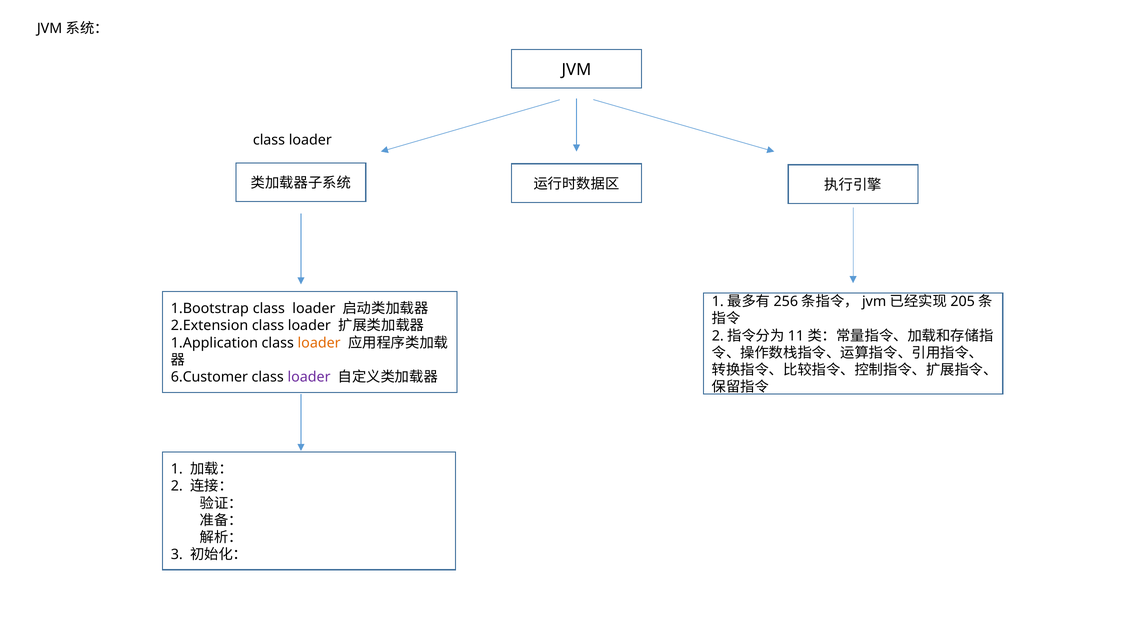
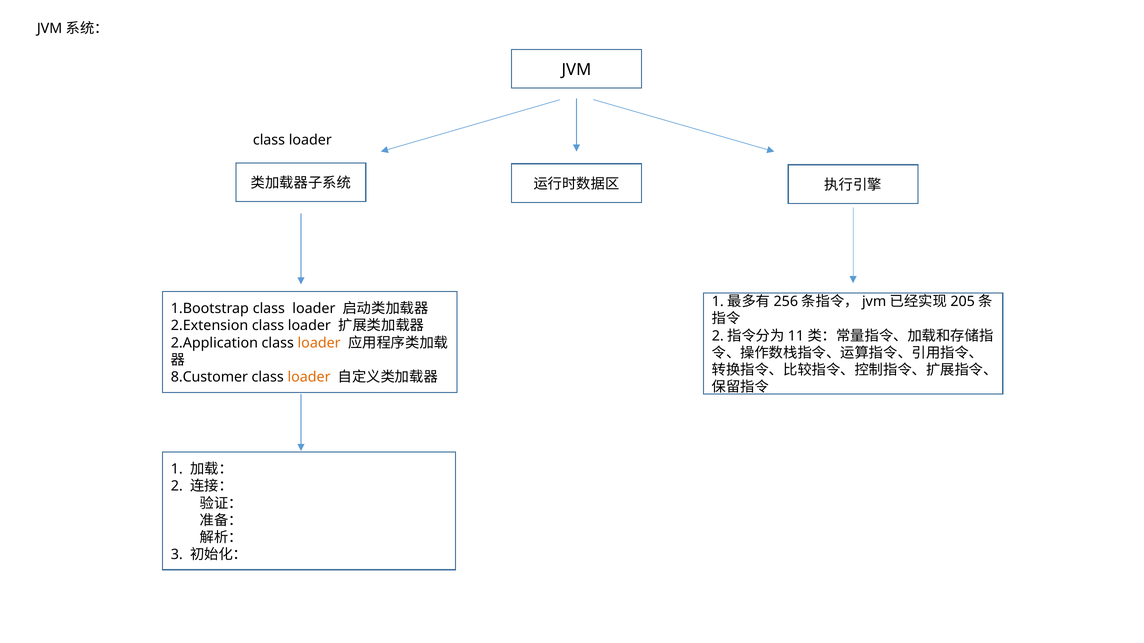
1.Application: 1.Application -> 2.Application
6.Customer: 6.Customer -> 8.Customer
loader at (309, 377) colour: purple -> orange
